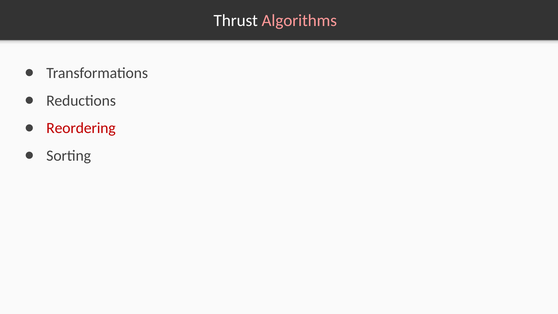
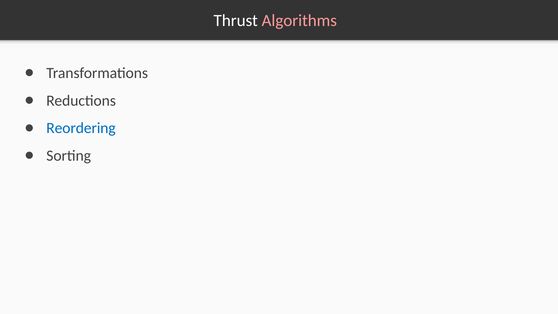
Reordering colour: red -> blue
